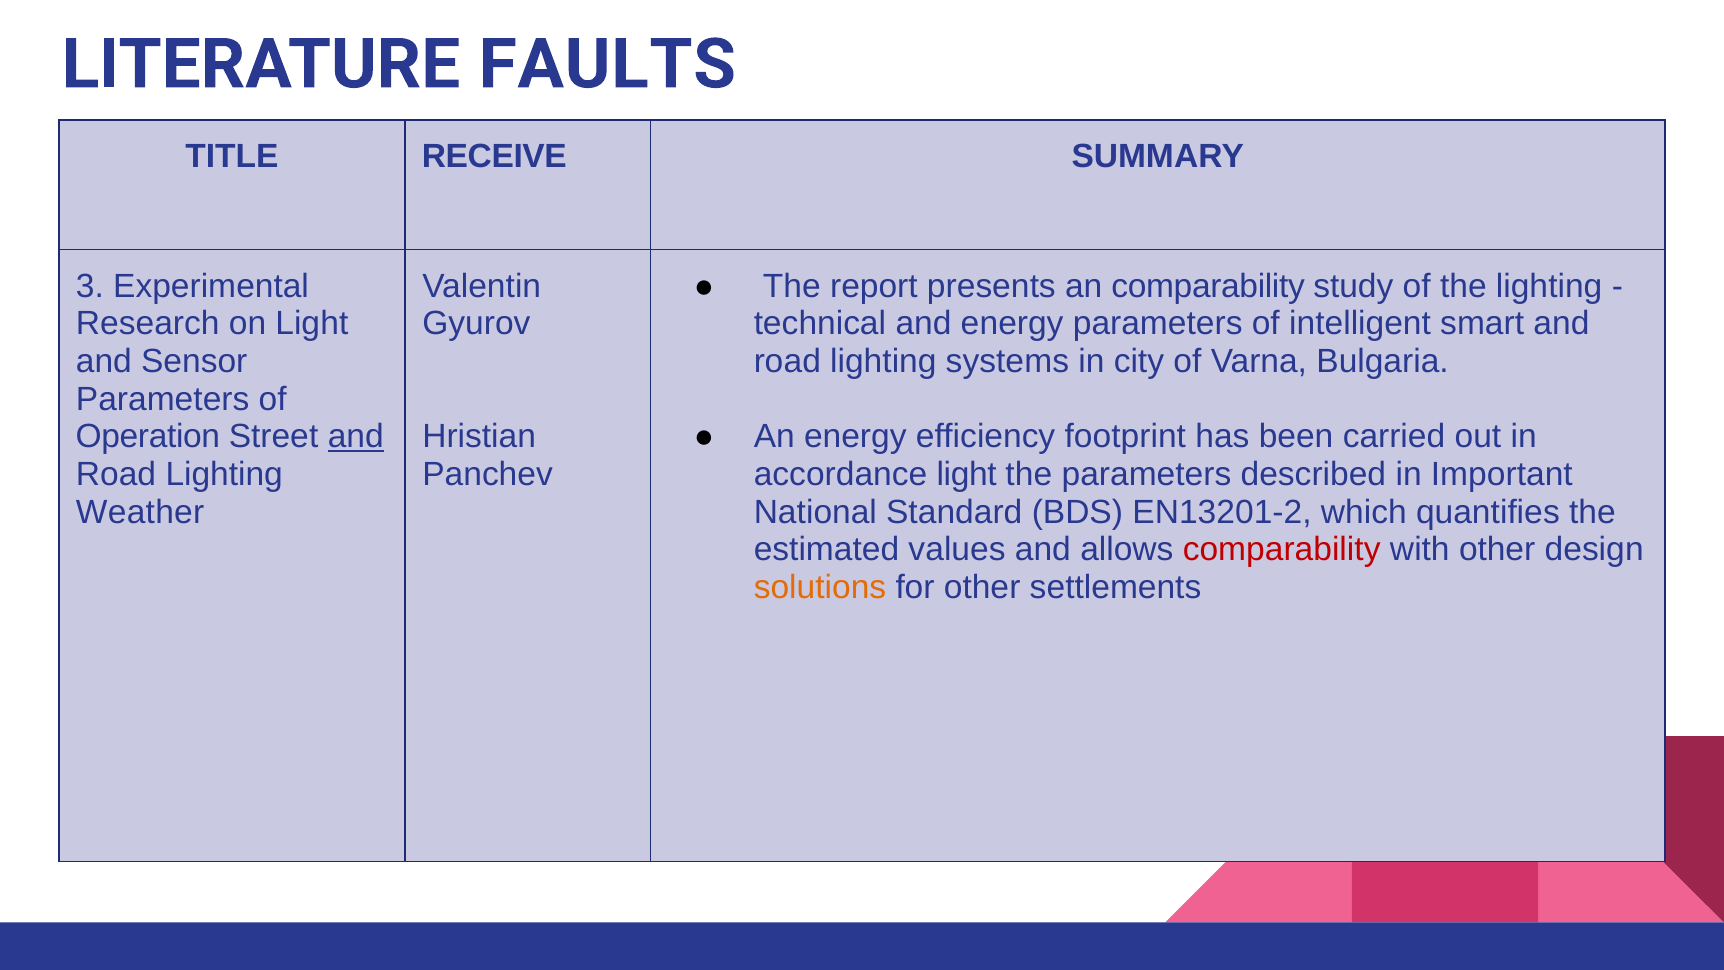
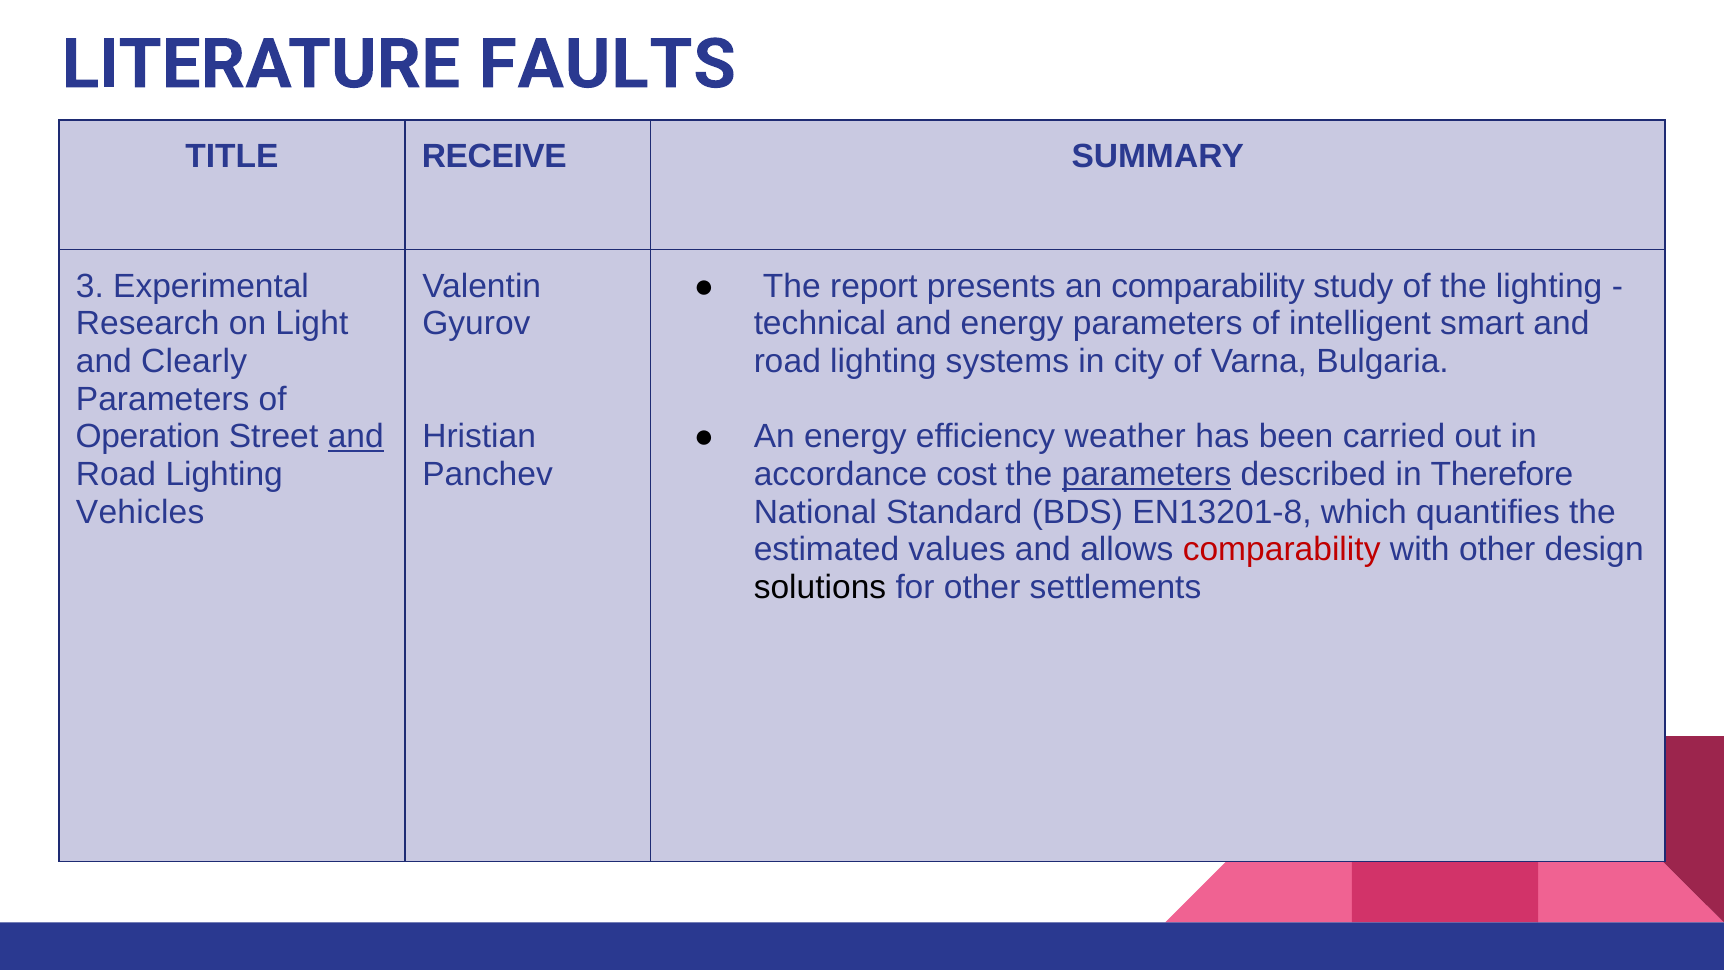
Sensor: Sensor -> Clearly
footprint: footprint -> weather
accordance light: light -> cost
parameters at (1146, 474) underline: none -> present
Important: Important -> Therefore
Weather: Weather -> Vehicles
EN13201-2: EN13201-2 -> EN13201-8
solutions colour: orange -> black
